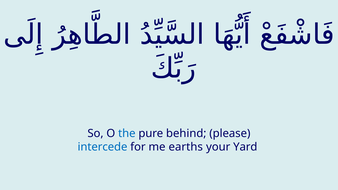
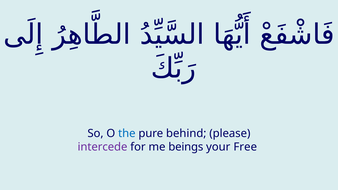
intercede colour: blue -> purple
earths: earths -> beings
Yard: Yard -> Free
